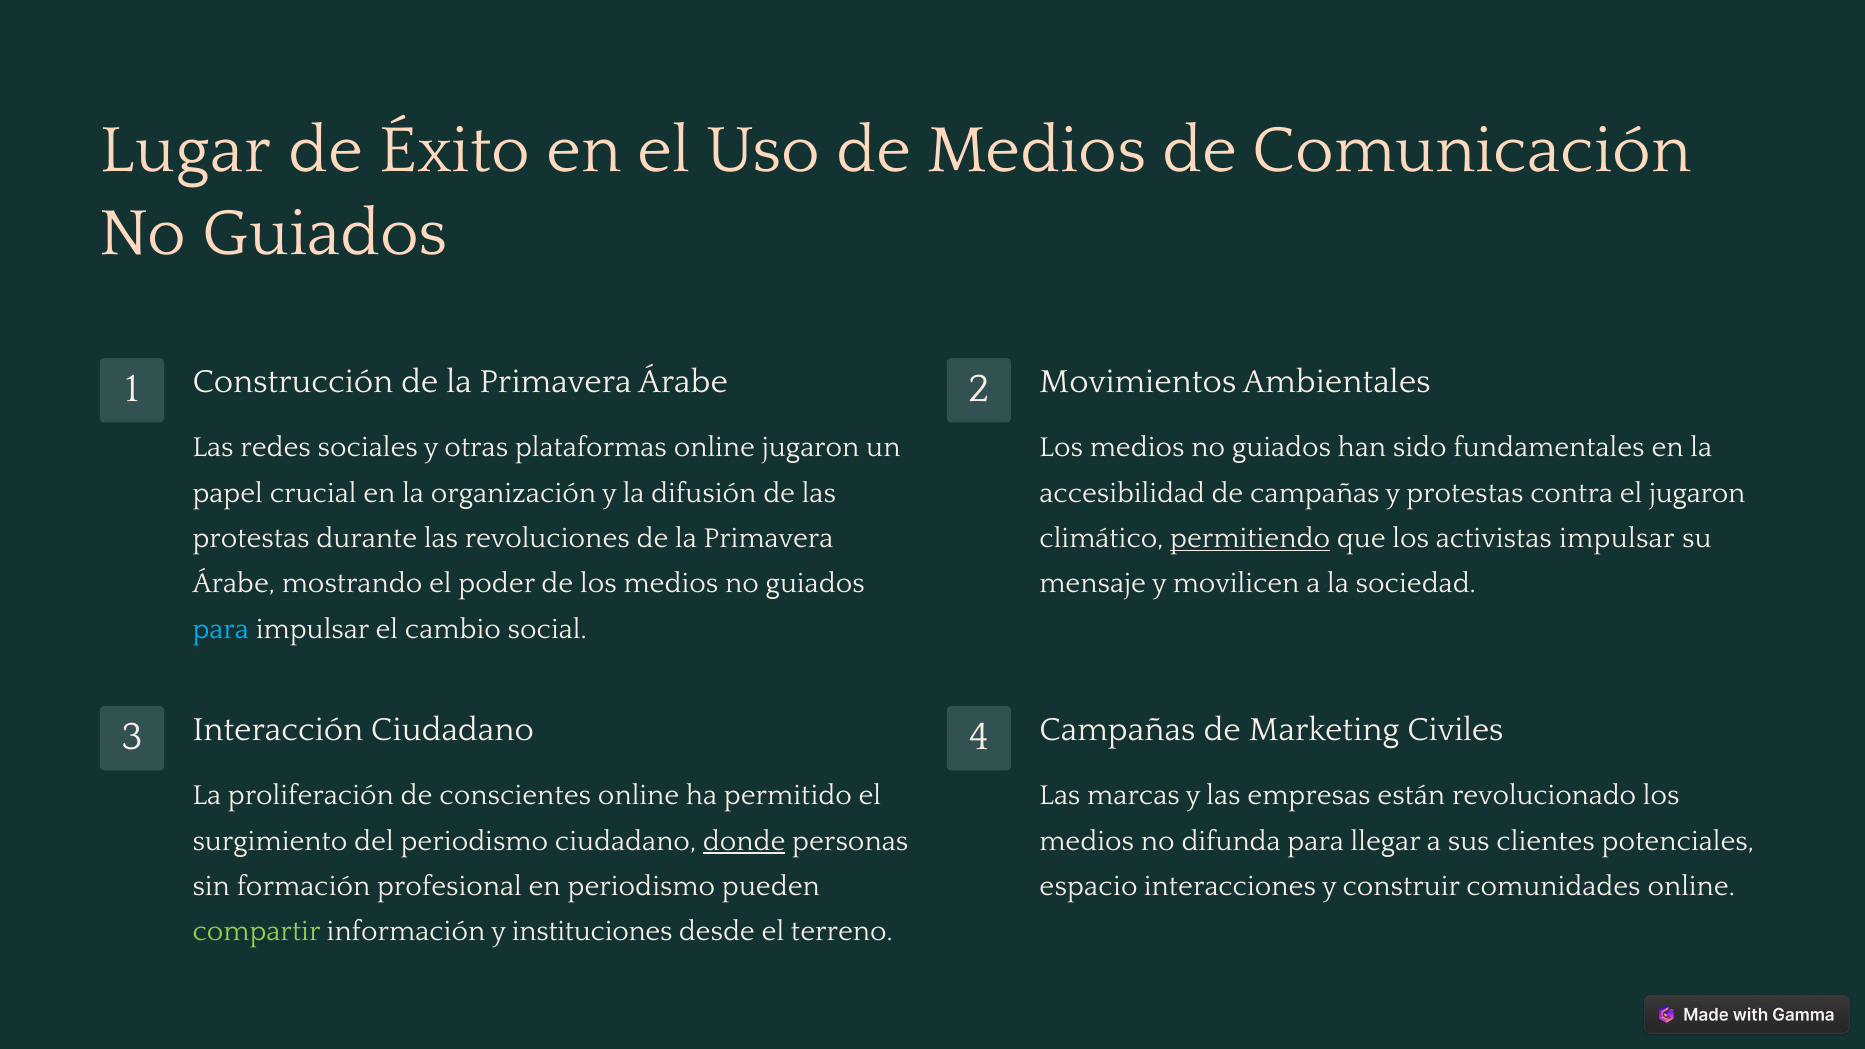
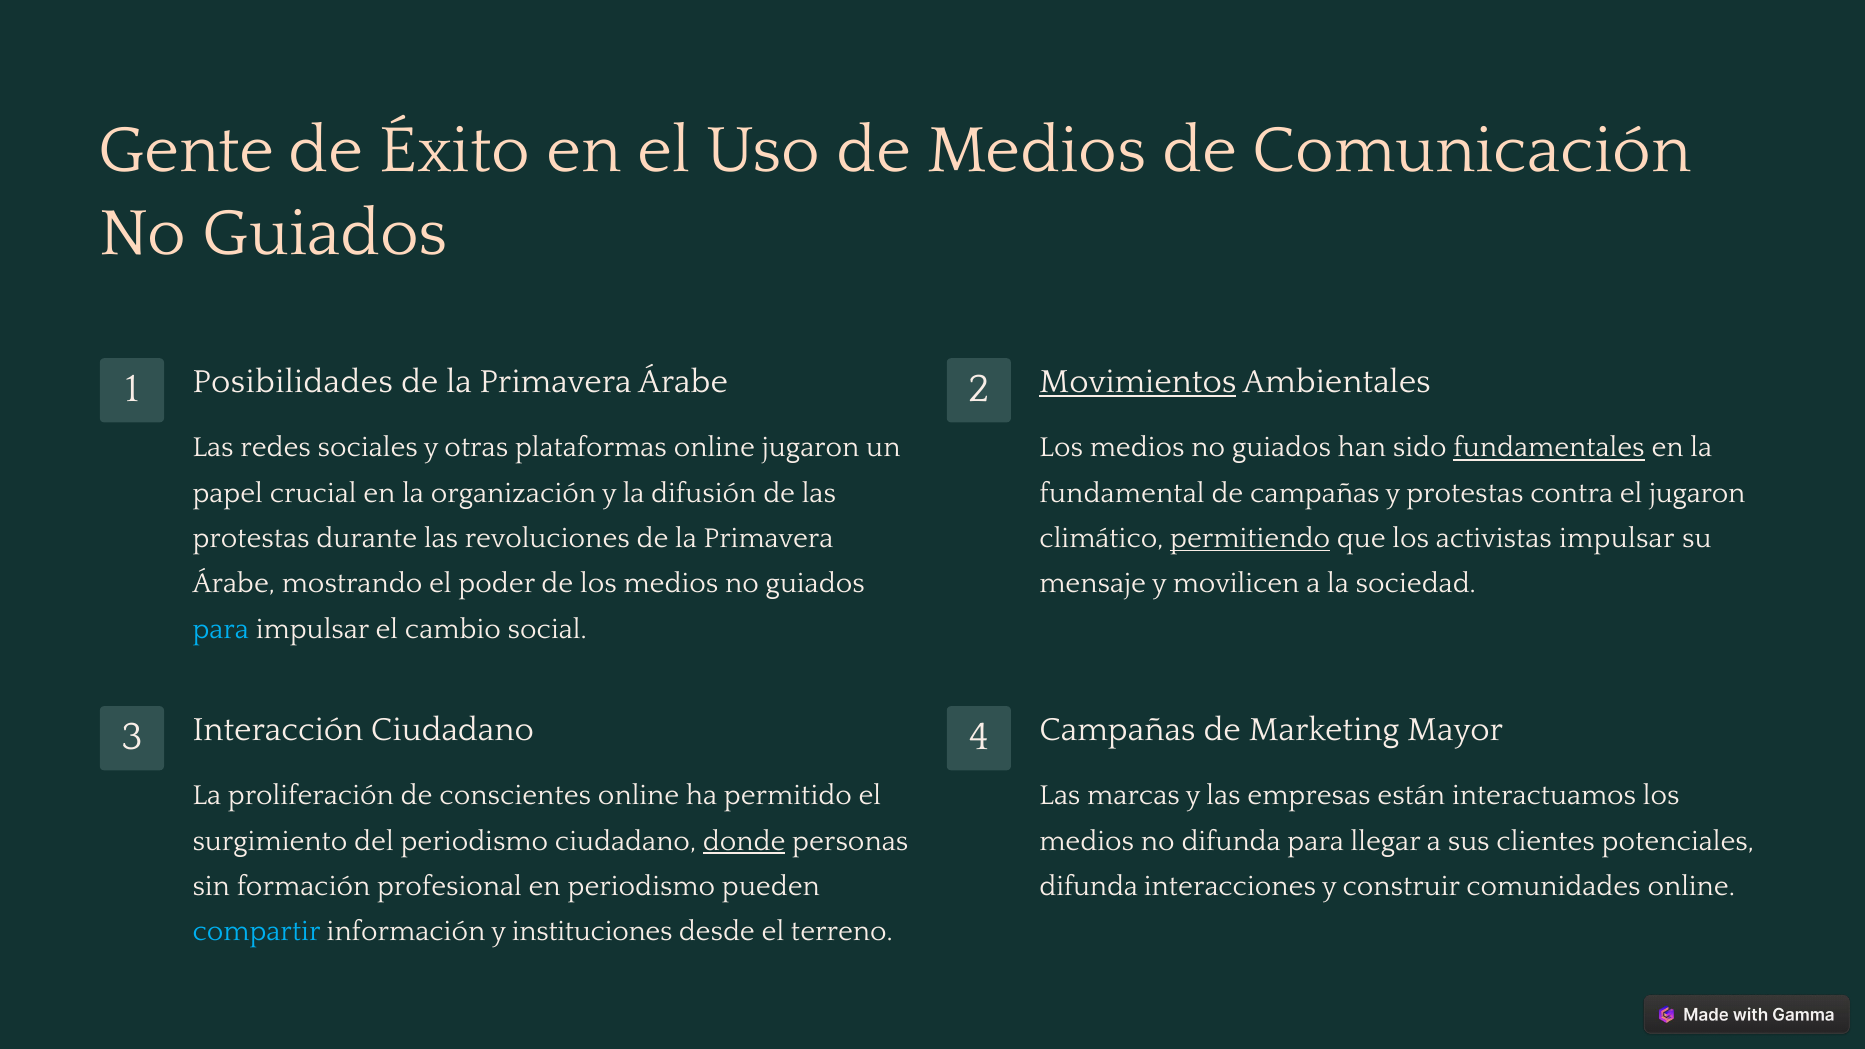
Lugar: Lugar -> Gente
Construcción: Construcción -> Posibilidades
Movimientos underline: none -> present
fundamentales underline: none -> present
accesibilidad: accesibilidad -> fundamental
Civiles: Civiles -> Mayor
revolucionado: revolucionado -> interactuamos
espacio at (1089, 886): espacio -> difunda
compartir colour: light green -> light blue
